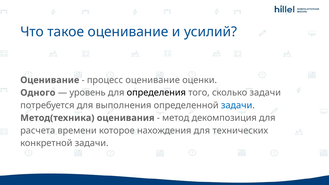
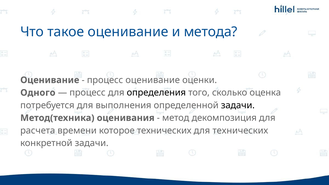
усилий: усилий -> метода
уровень at (88, 93): уровень -> процесс
сколько задачи: задачи -> оценка
задачи at (238, 105) colour: blue -> black
которое нахождения: нахождения -> технических
